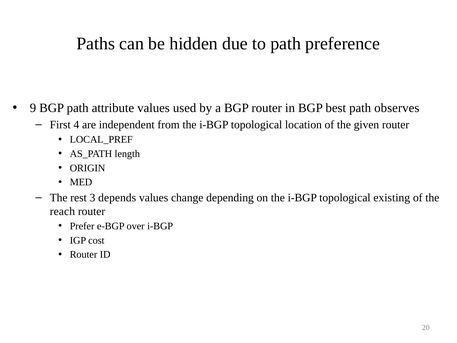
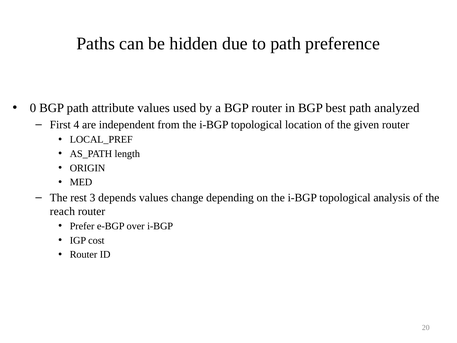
9: 9 -> 0
observes: observes -> analyzed
existing: existing -> analysis
